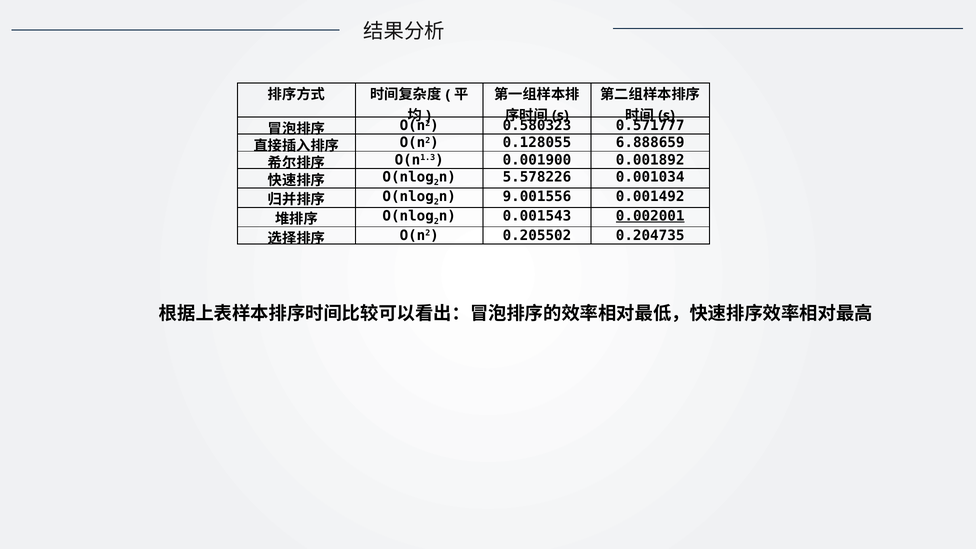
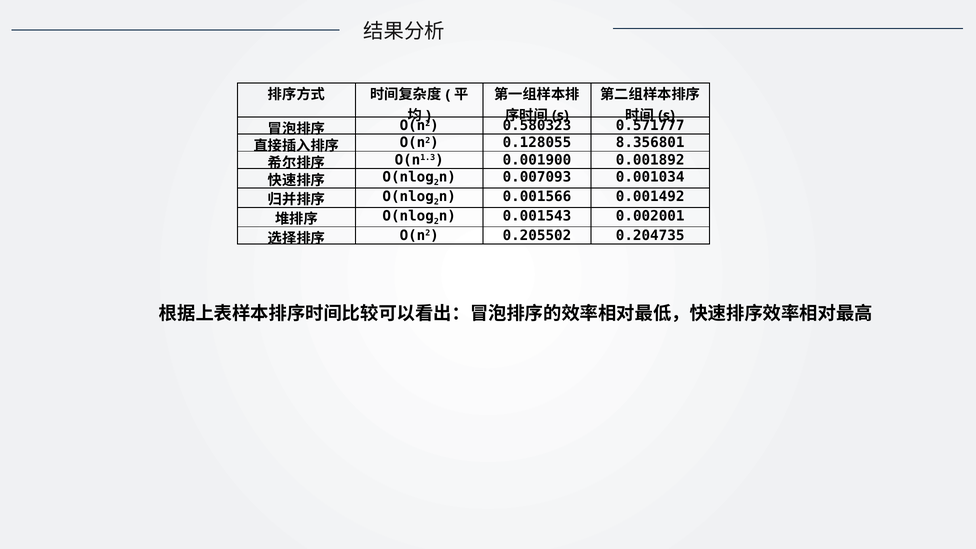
6.888659: 6.888659 -> 8.356801
5.578226: 5.578226 -> 0.007093
9.001556: 9.001556 -> 0.001566
0.002001 underline: present -> none
